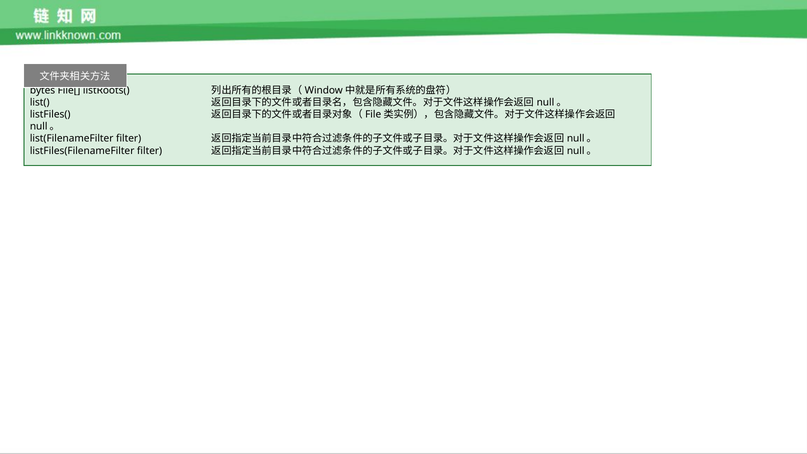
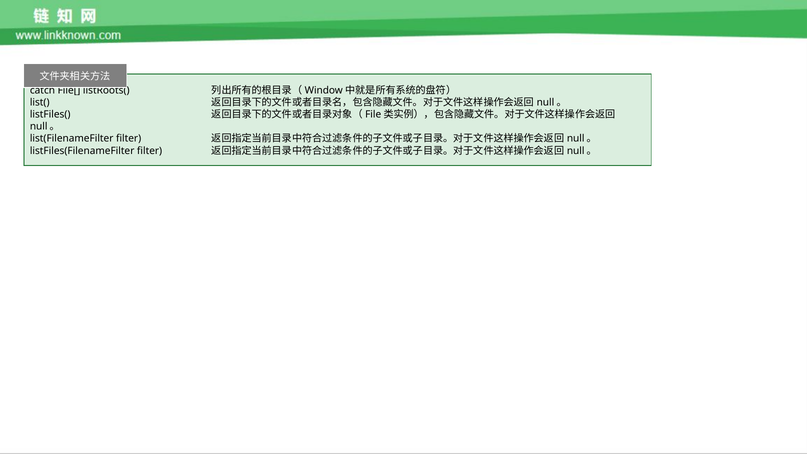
bytes: bytes -> catch
